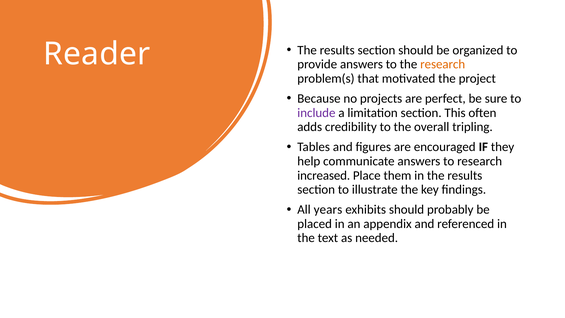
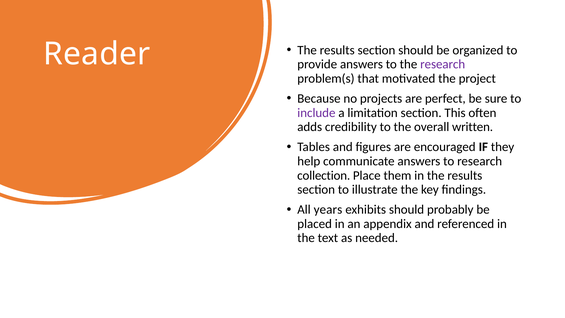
research at (443, 64) colour: orange -> purple
tripling: tripling -> written
increased: increased -> collection
